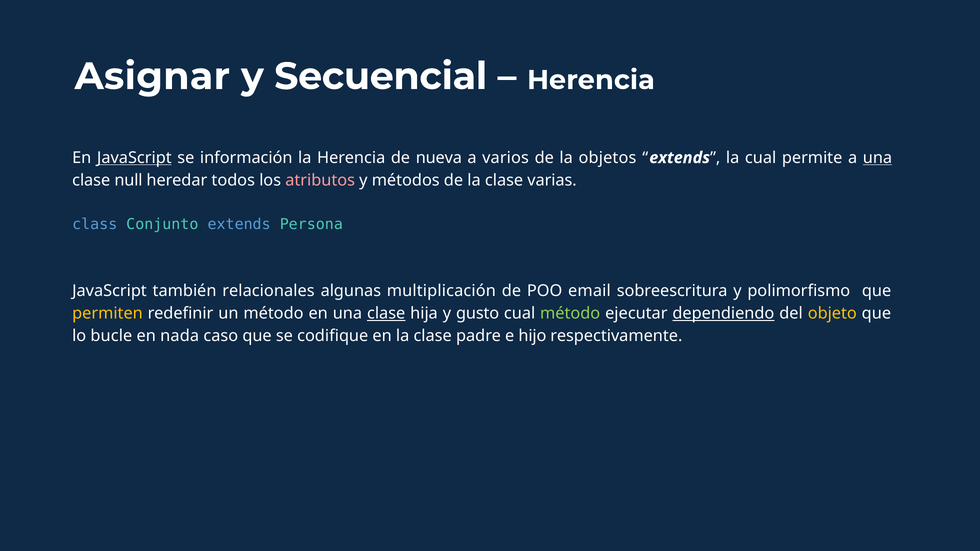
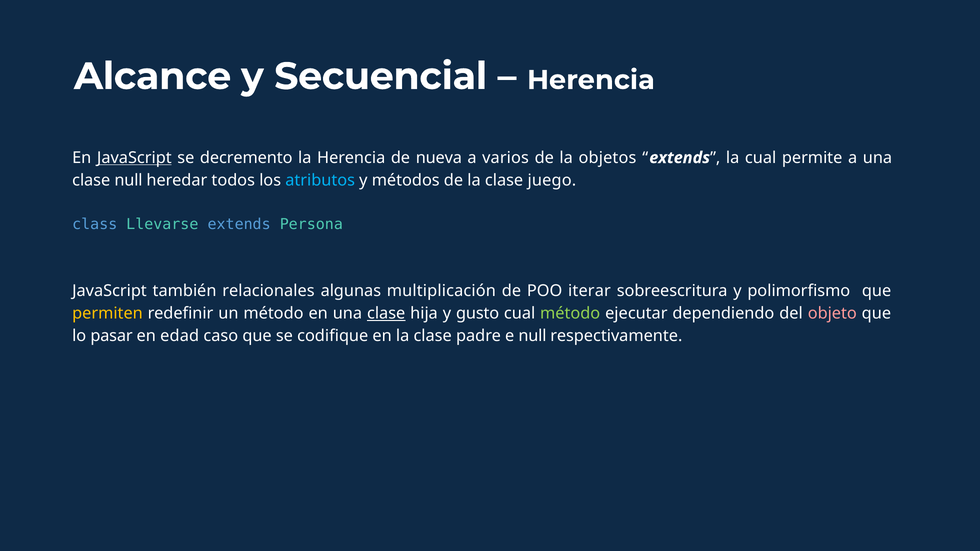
Asignar: Asignar -> Alcance
información: información -> decremento
una at (877, 158) underline: present -> none
atributos colour: pink -> light blue
varias: varias -> juego
Conjunto: Conjunto -> Llevarse
email: email -> iterar
dependiendo underline: present -> none
objeto colour: yellow -> pink
bucle: bucle -> pasar
nada: nada -> edad
e hijo: hijo -> null
